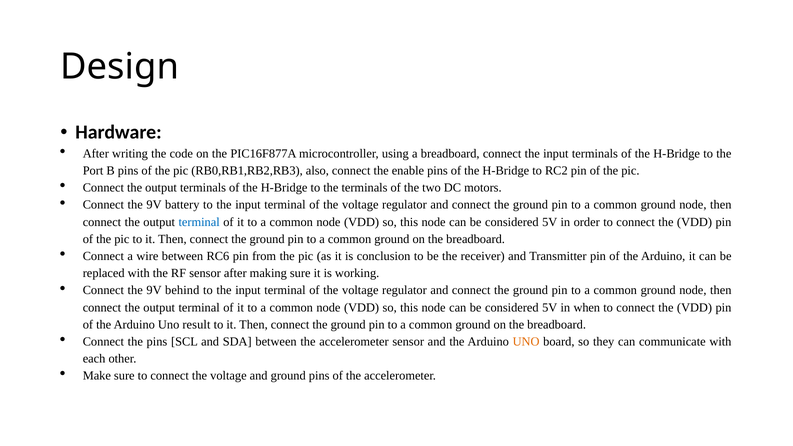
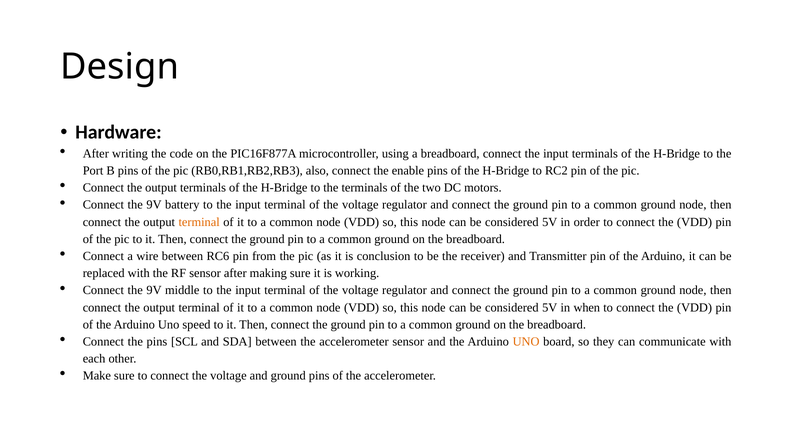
terminal at (199, 222) colour: blue -> orange
behind: behind -> middle
result: result -> speed
